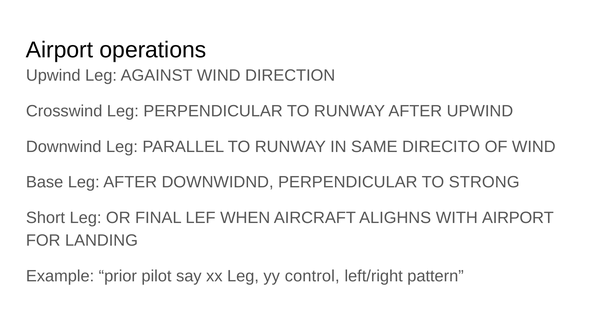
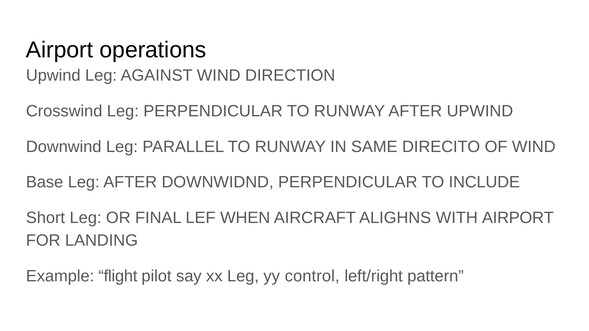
STRONG: STRONG -> INCLUDE
prior: prior -> flight
